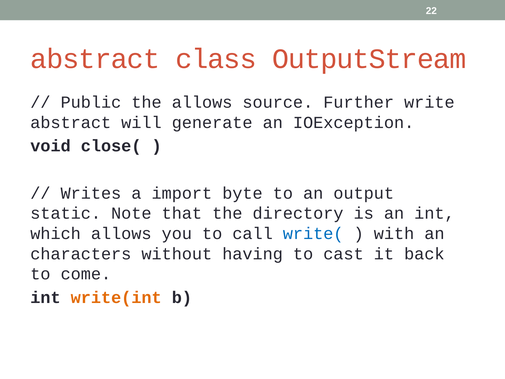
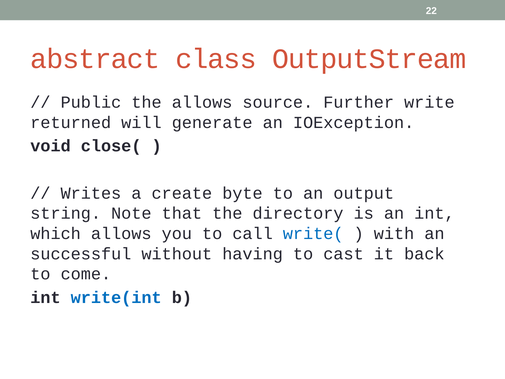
abstract at (71, 122): abstract -> returned
import: import -> create
static: static -> string
characters: characters -> successful
write(int colour: orange -> blue
